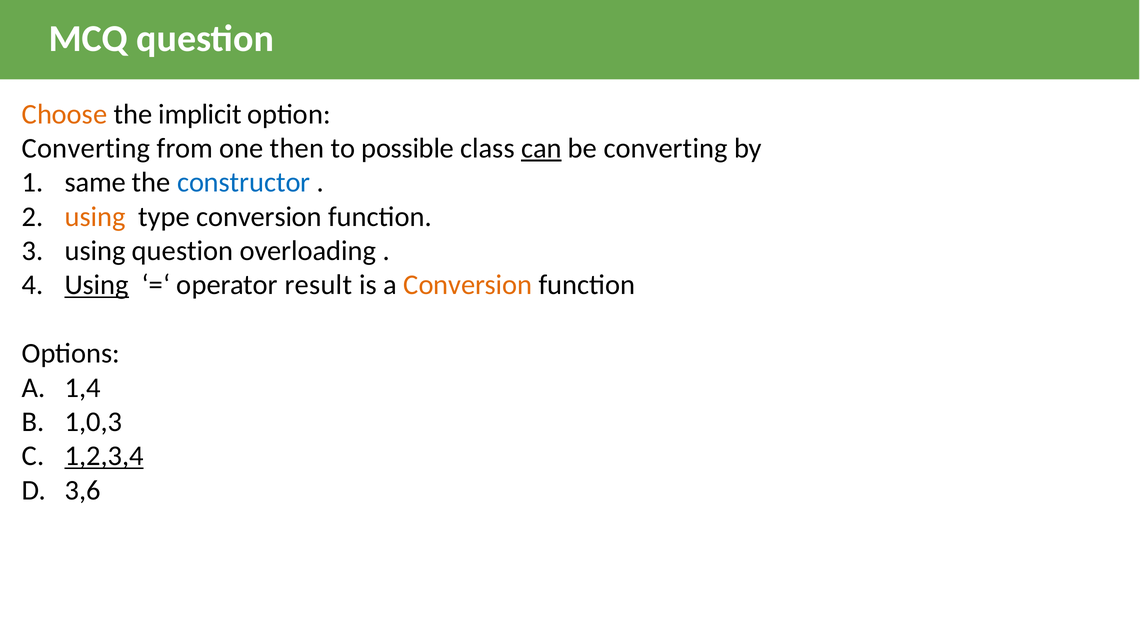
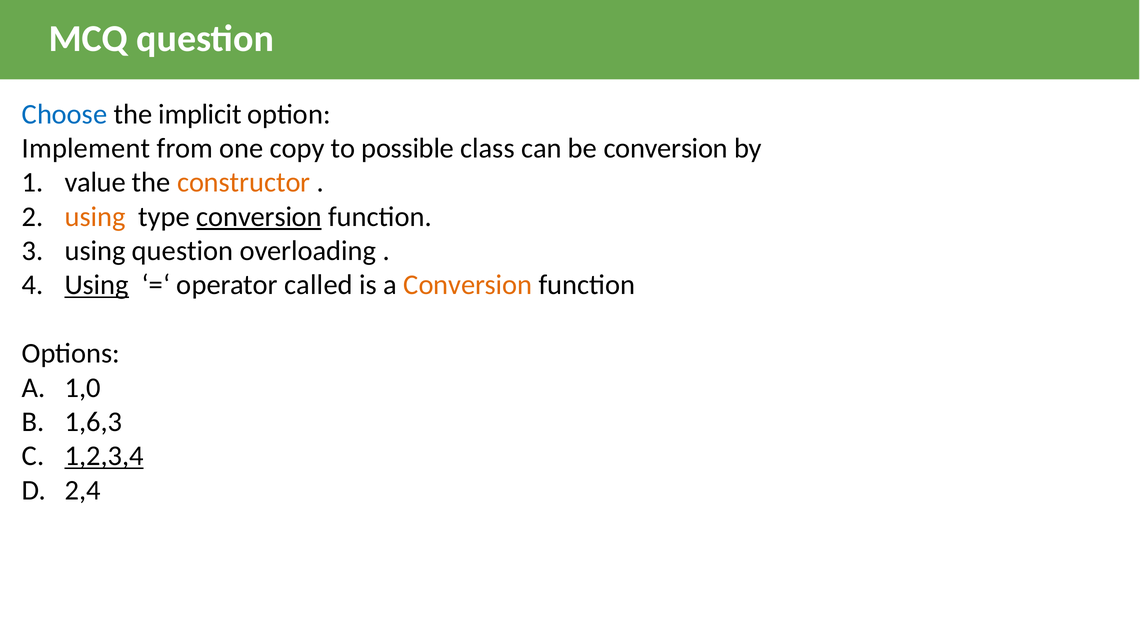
Choose colour: orange -> blue
Converting at (86, 148): Converting -> Implement
then: then -> copy
can underline: present -> none
be converting: converting -> conversion
same: same -> value
constructor colour: blue -> orange
conversion at (259, 217) underline: none -> present
result: result -> called
1,4: 1,4 -> 1,0
1,0,3: 1,0,3 -> 1,6,3
3,6: 3,6 -> 2,4
